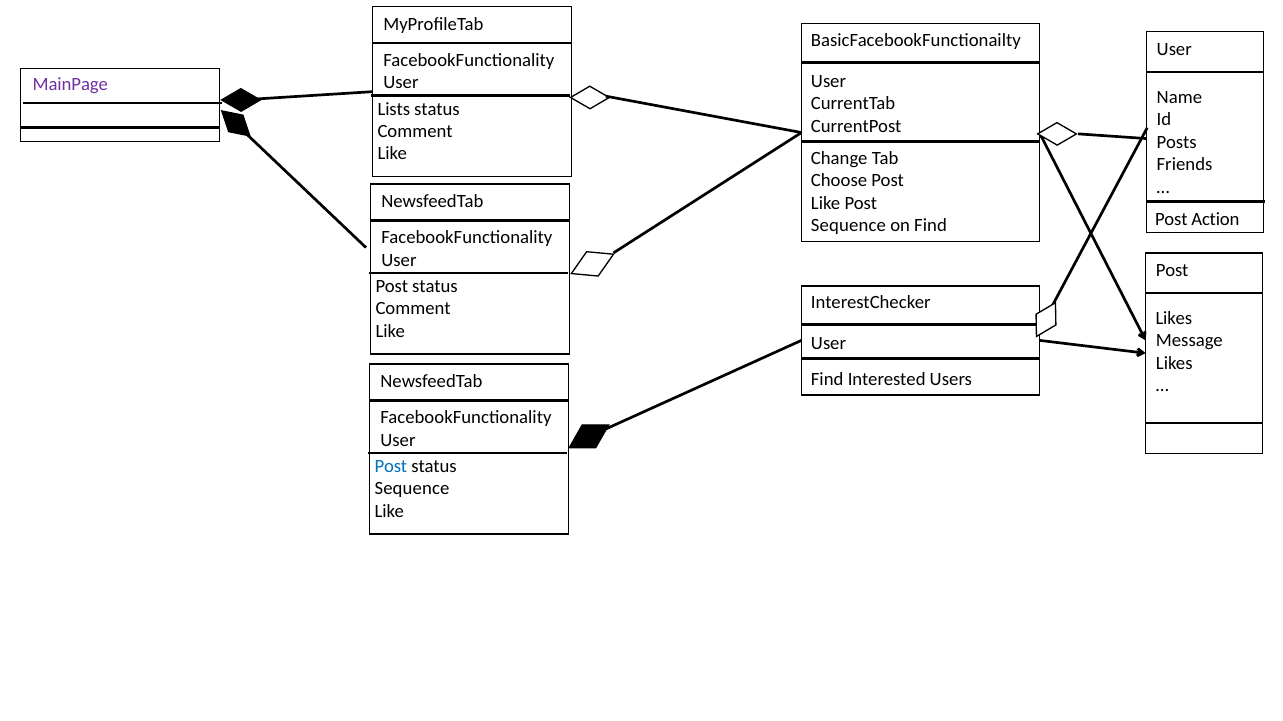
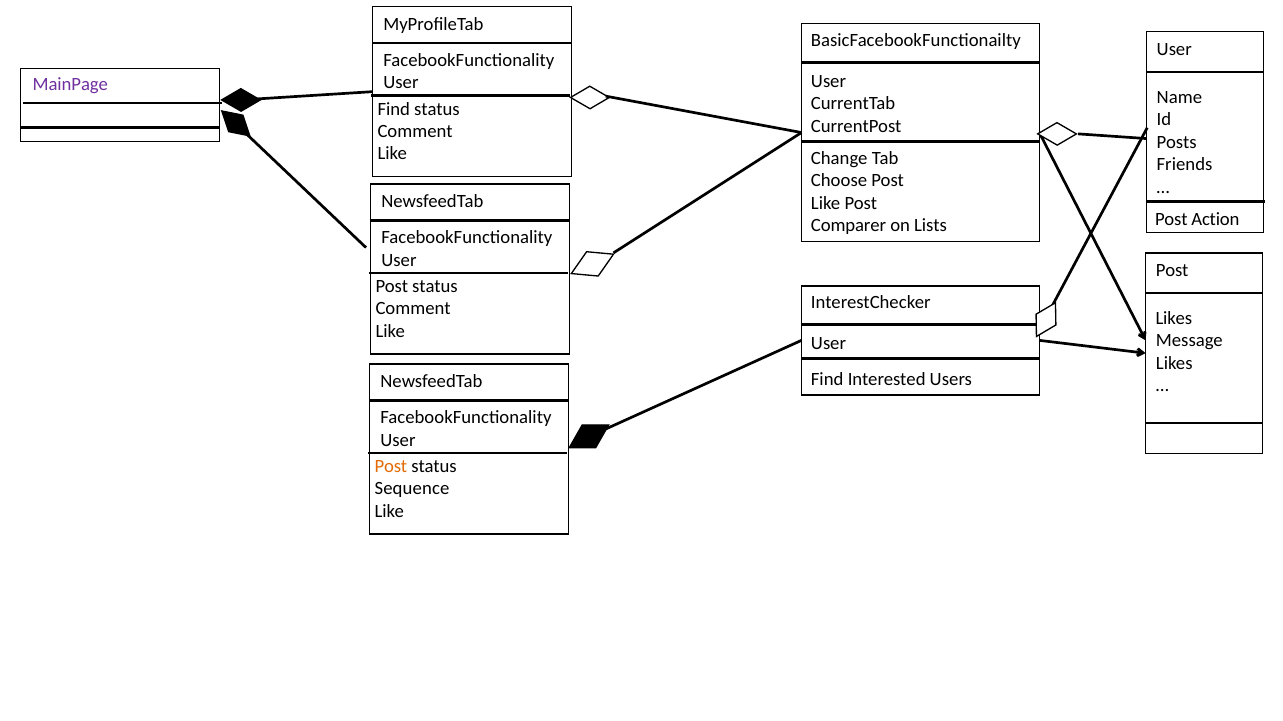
Lists at (394, 109): Lists -> Find
Sequence at (848, 226): Sequence -> Comparer
on Find: Find -> Lists
Post at (391, 467) colour: blue -> orange
